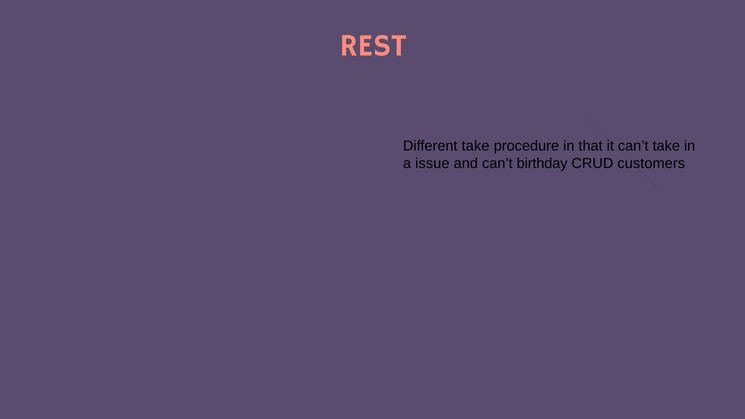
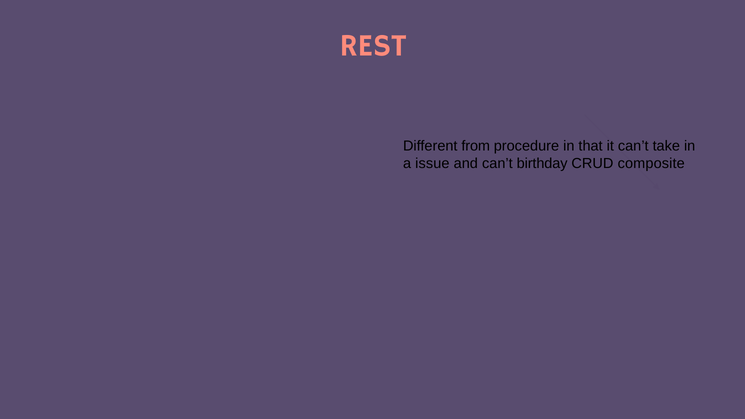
Different take: take -> from
customers: customers -> composite
